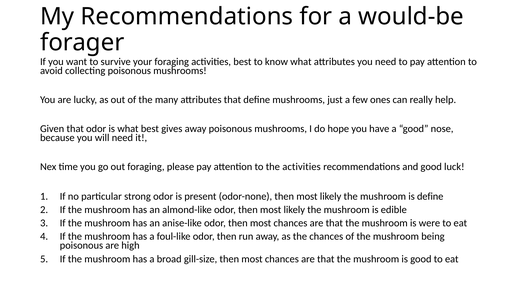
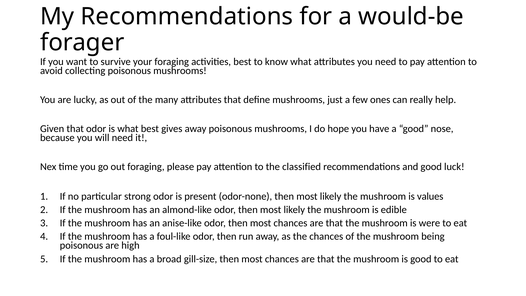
the activities: activities -> classified
is define: define -> values
